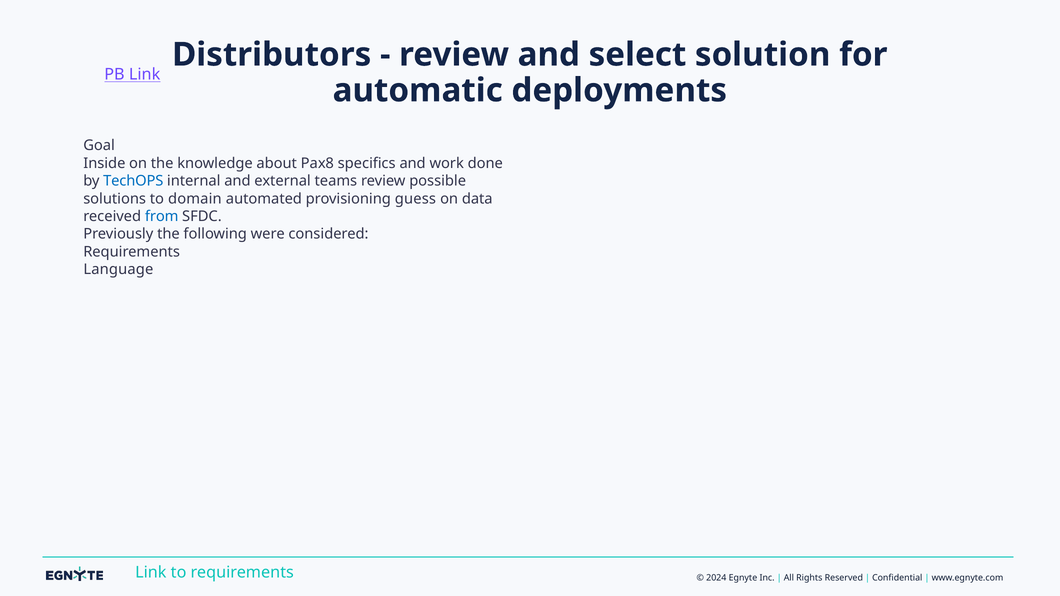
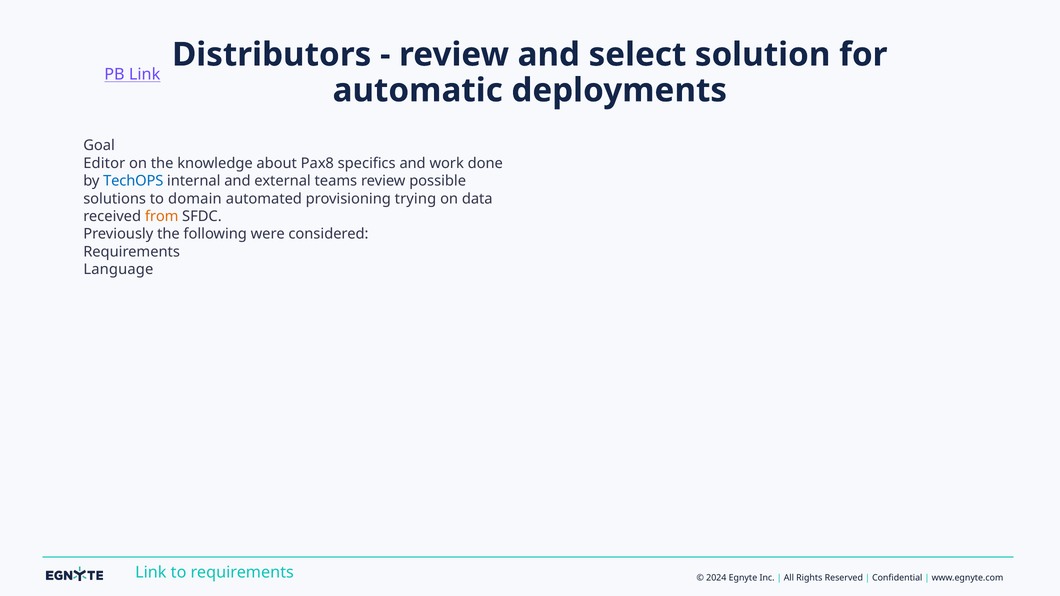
Inside: Inside -> Editor
guess: guess -> trying
from colour: blue -> orange
